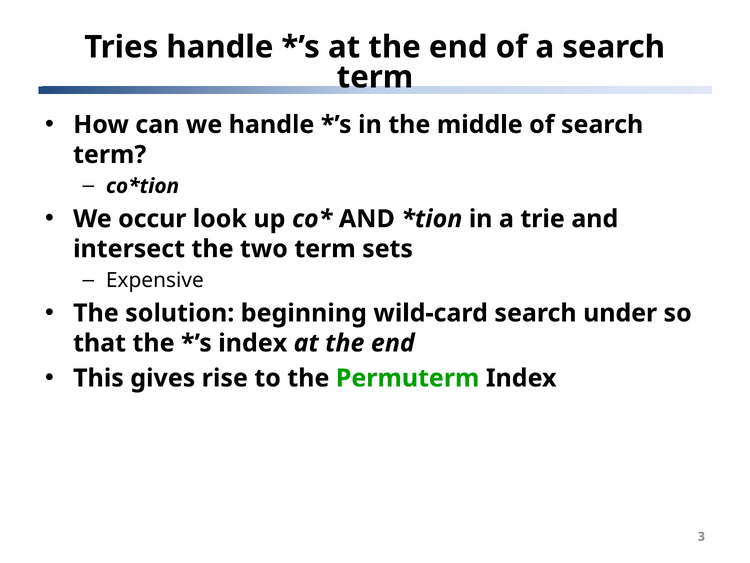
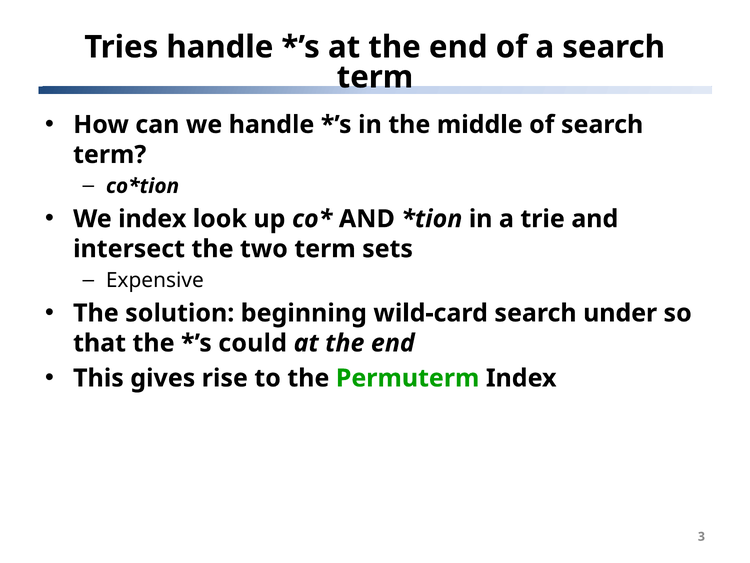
We occur: occur -> index
index at (253, 343): index -> could
